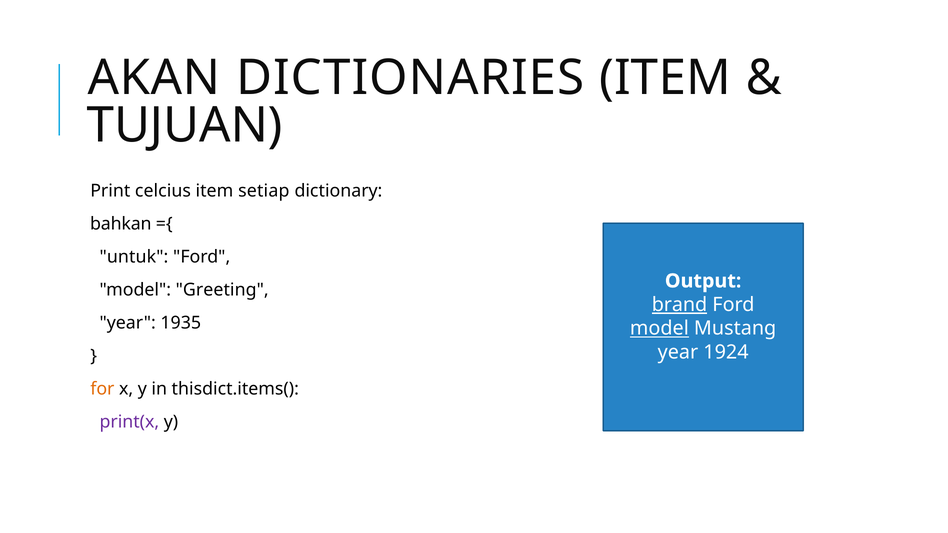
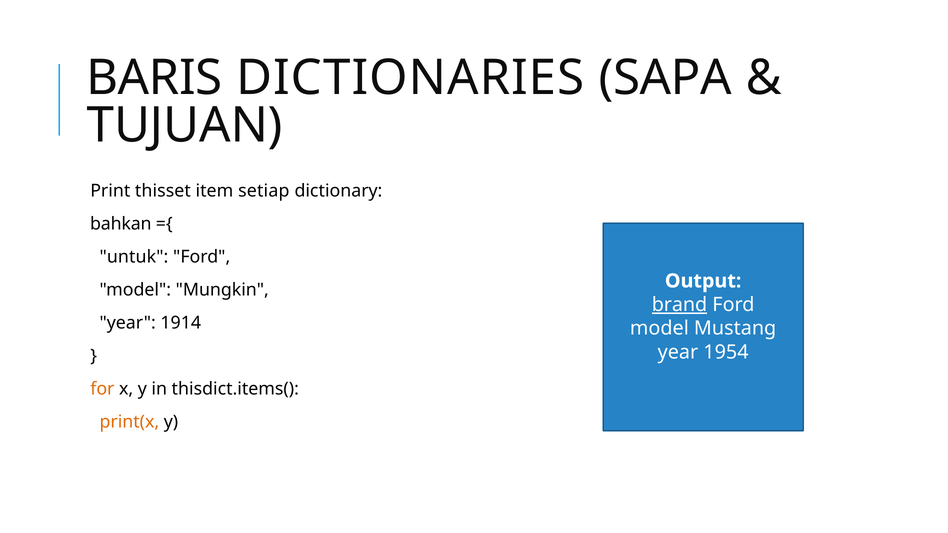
AKAN: AKAN -> BARIS
DICTIONARIES ITEM: ITEM -> SAPA
celcius: celcius -> thisset
Greeting: Greeting -> Mungkin
1935: 1935 -> 1914
model at (659, 329) underline: present -> none
1924: 1924 -> 1954
print(x colour: purple -> orange
